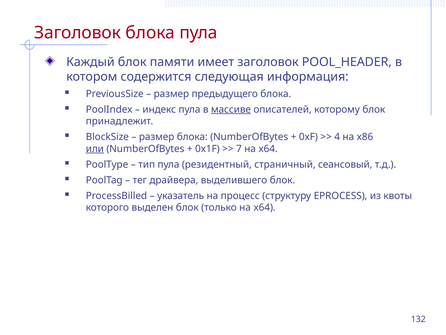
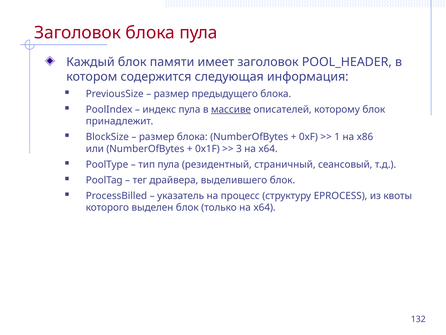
4: 4 -> 1
или underline: present -> none
7: 7 -> 3
